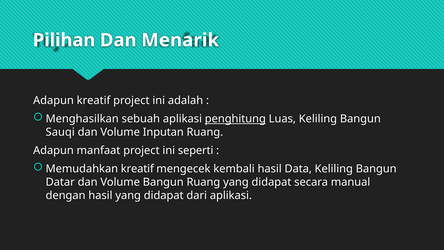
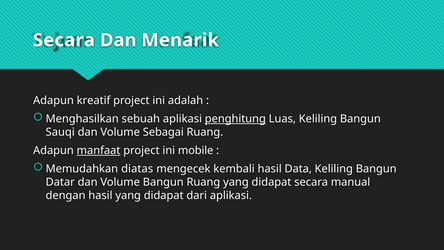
Pilihan at (64, 40): Pilihan -> Secara
Inputan: Inputan -> Sebagai
manfaat underline: none -> present
seperti: seperti -> mobile
Memudahkan kreatif: kreatif -> diatas
